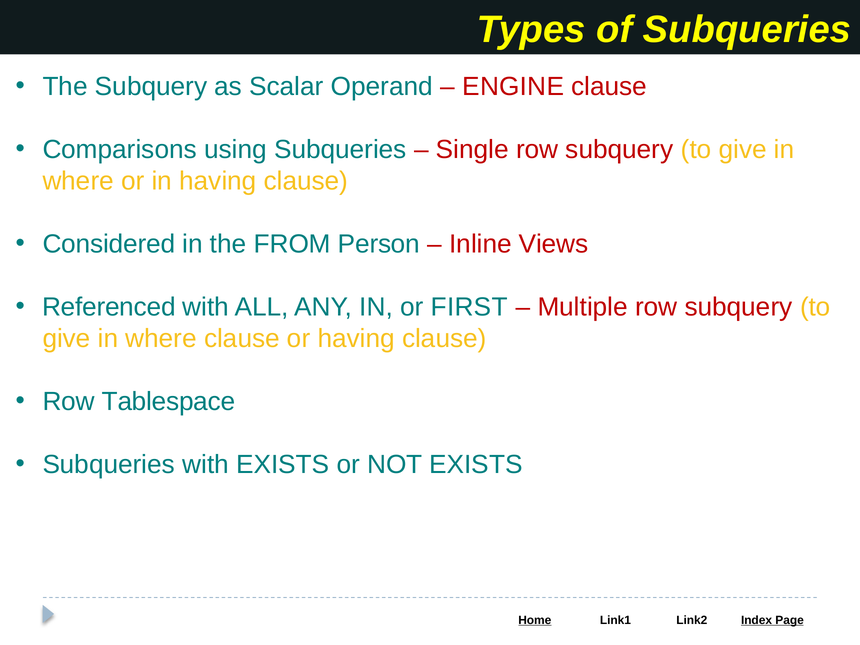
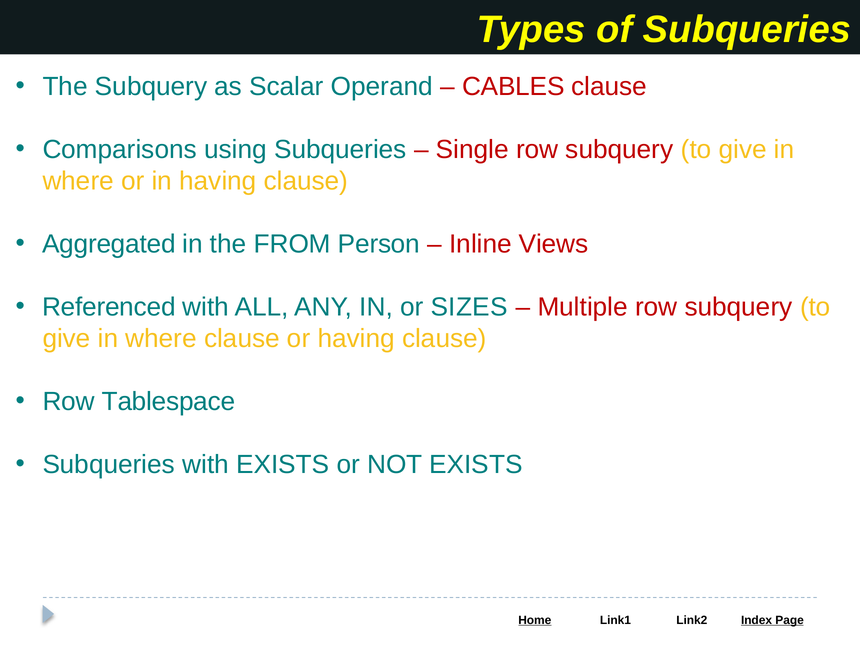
ENGINE: ENGINE -> CABLES
Considered: Considered -> Aggregated
FIRST: FIRST -> SIZES
